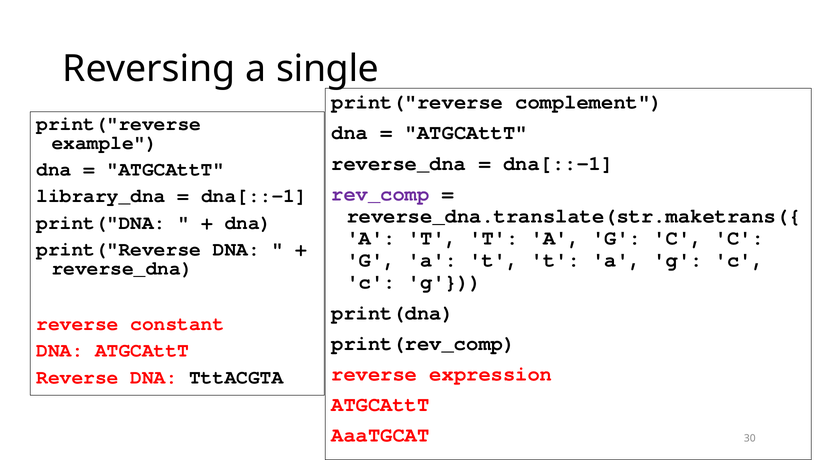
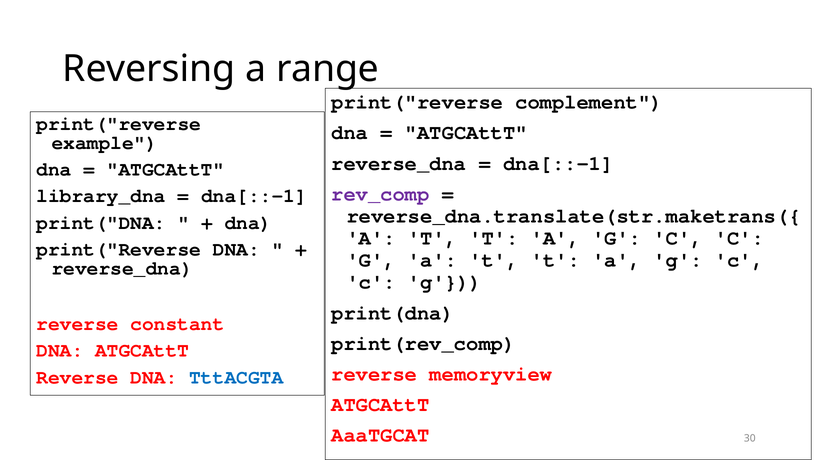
single: single -> range
expression: expression -> memoryview
TttACGTA colour: black -> blue
